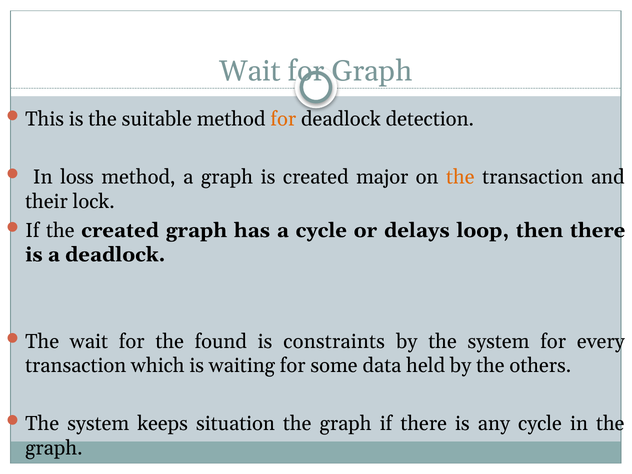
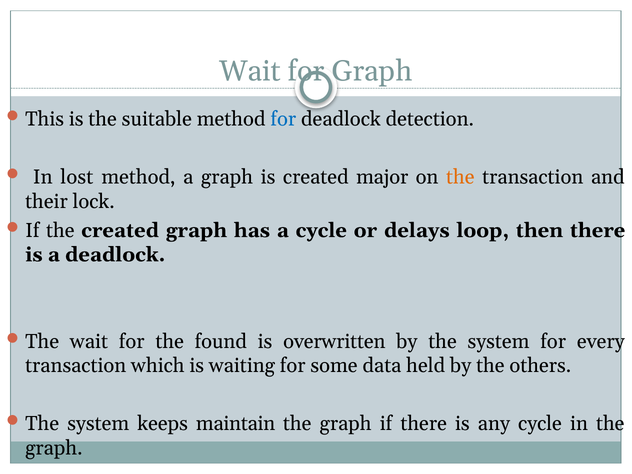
for at (283, 119) colour: orange -> blue
loss: loss -> lost
constraints: constraints -> overwritten
situation: situation -> maintain
